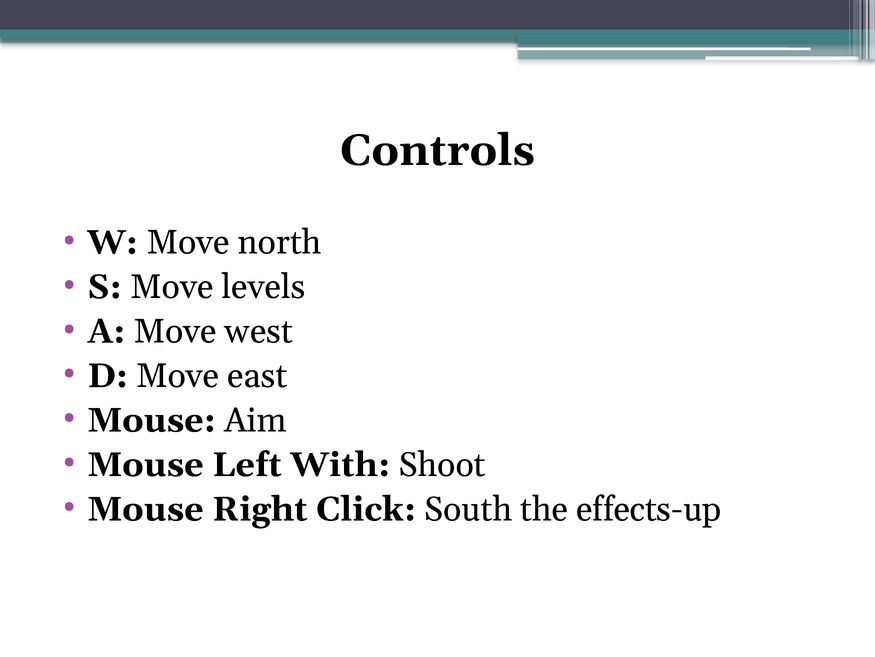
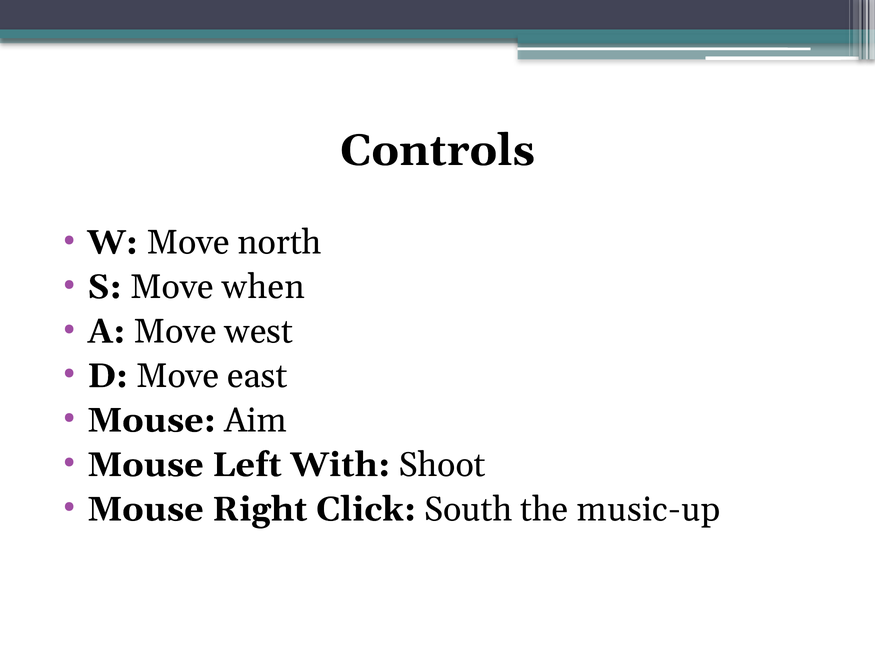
levels: levels -> when
effects-up: effects-up -> music-up
